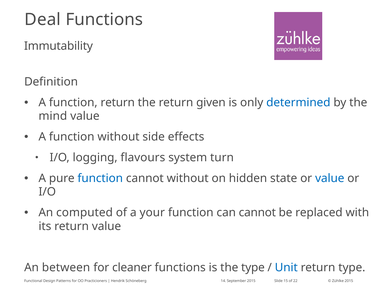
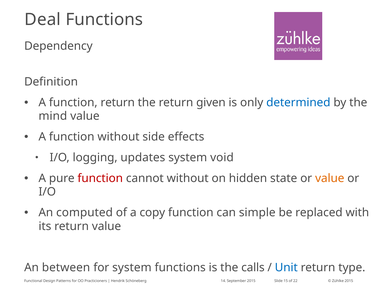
Immutability: Immutability -> Dependency
flavours: flavours -> updates
turn: turn -> void
function at (100, 178) colour: blue -> red
value at (330, 178) colour: blue -> orange
your: your -> copy
can cannot: cannot -> simple
for cleaner: cleaner -> system
the type: type -> calls
